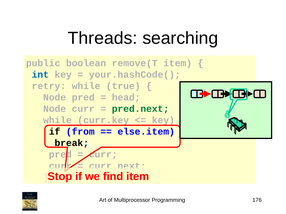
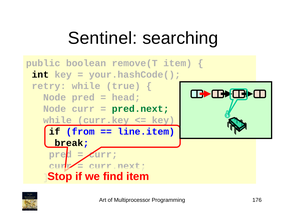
Threads: Threads -> Sentinel
int colour: blue -> black
else.item: else.item -> line.item
